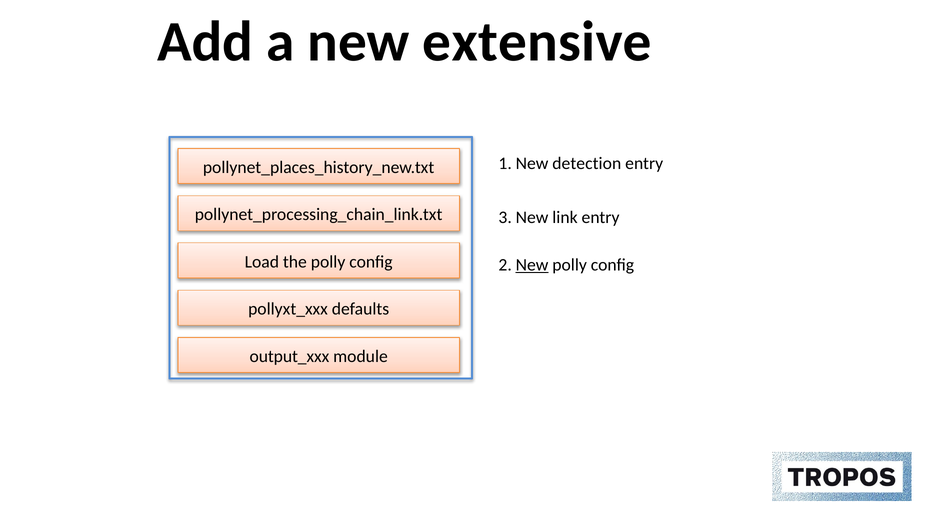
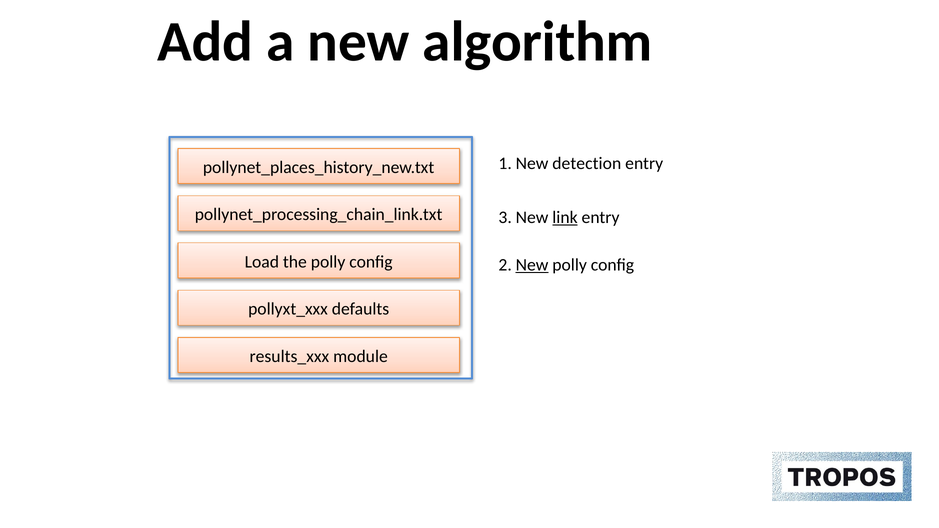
extensive: extensive -> algorithm
link underline: none -> present
output_xxx: output_xxx -> results_xxx
